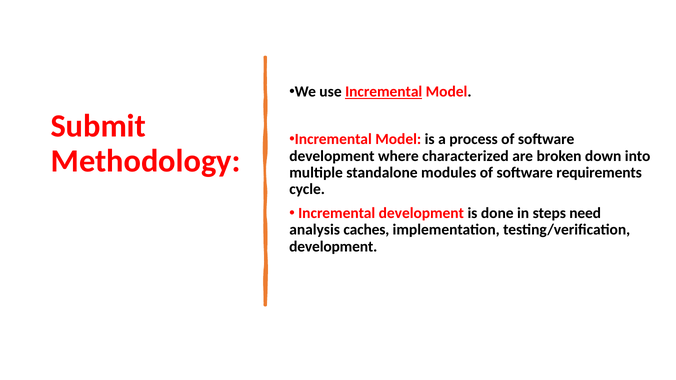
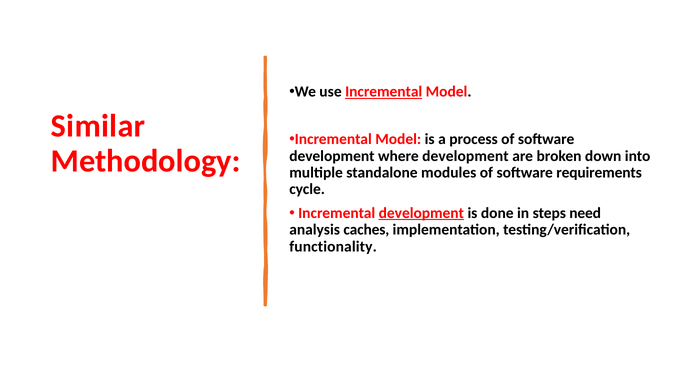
Submit: Submit -> Similar
where characterized: characterized -> development
development at (421, 213) underline: none -> present
development at (333, 247): development -> functionality
